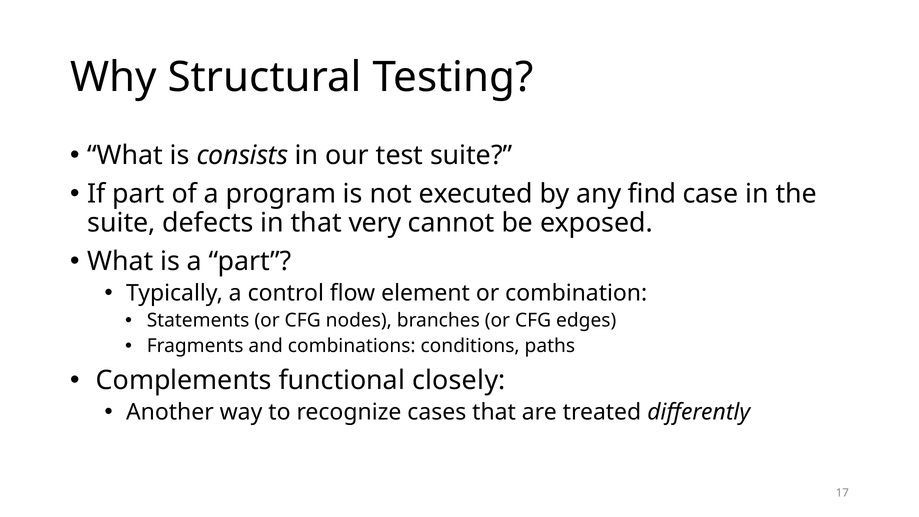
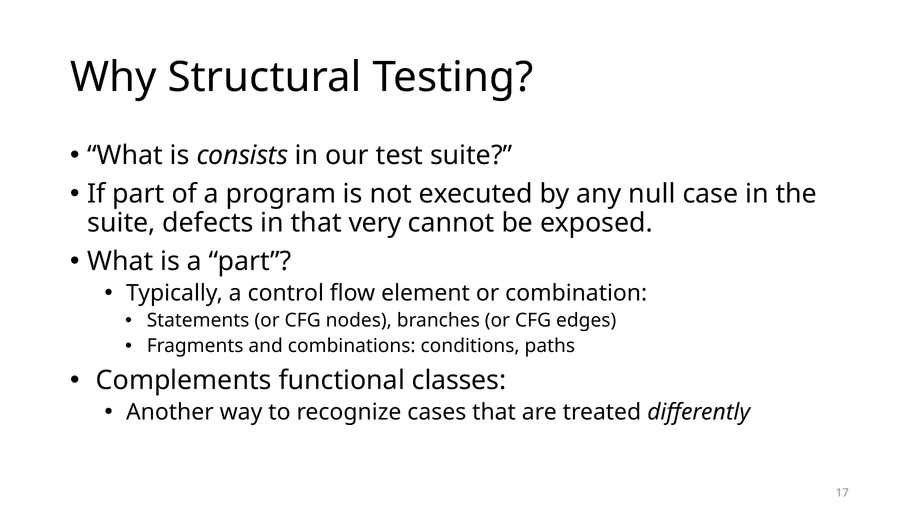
find: find -> null
closely: closely -> classes
